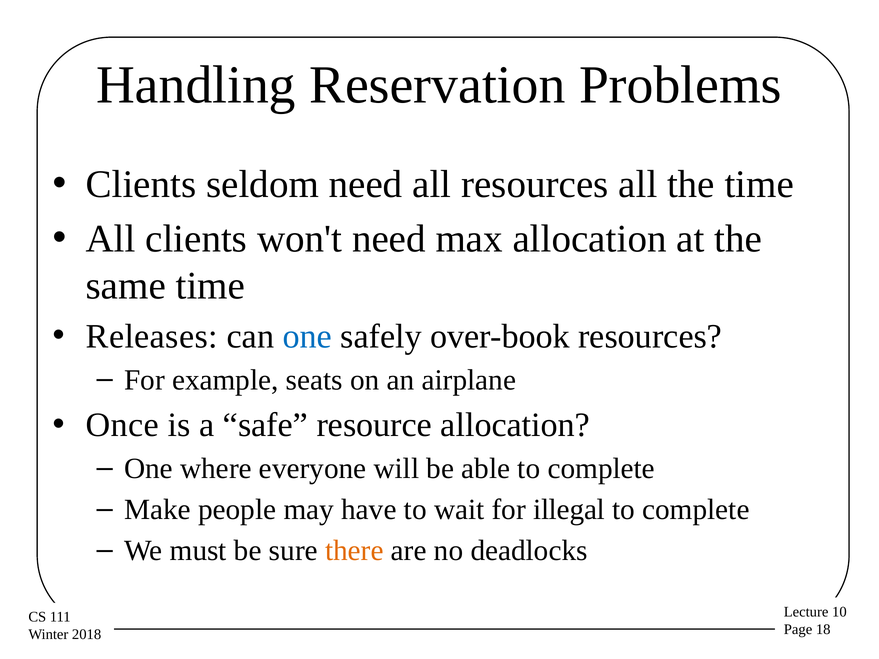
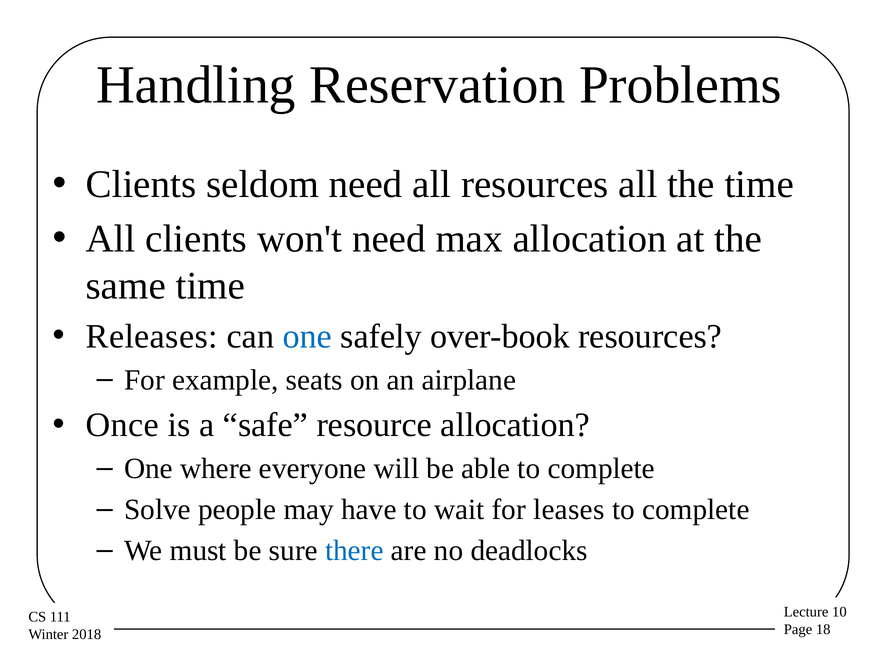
Make: Make -> Solve
illegal: illegal -> leases
there colour: orange -> blue
